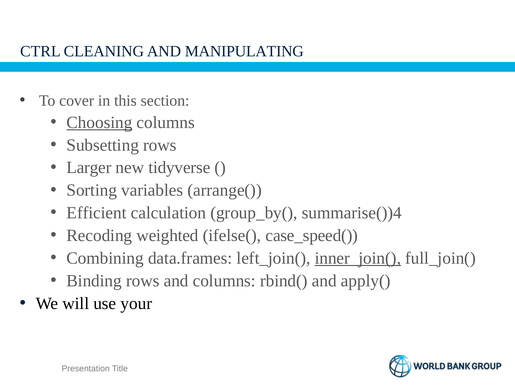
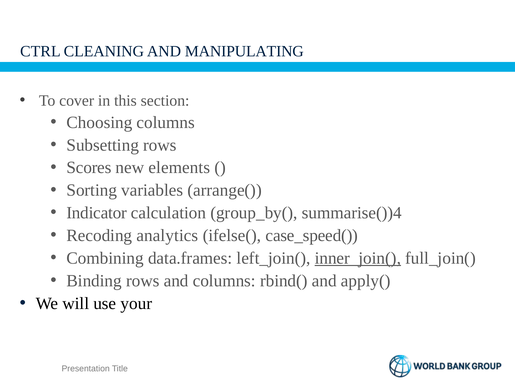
Choosing underline: present -> none
Larger: Larger -> Scores
tidyverse: tidyverse -> elements
Efficient: Efficient -> Indicator
weighted: weighted -> analytics
